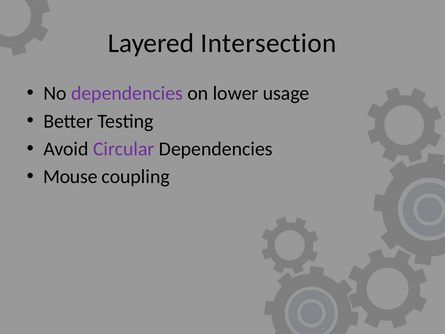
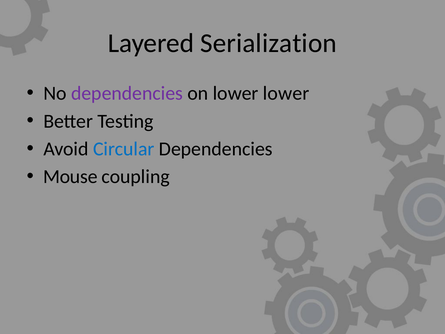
Intersection: Intersection -> Serialization
lower usage: usage -> lower
Circular colour: purple -> blue
